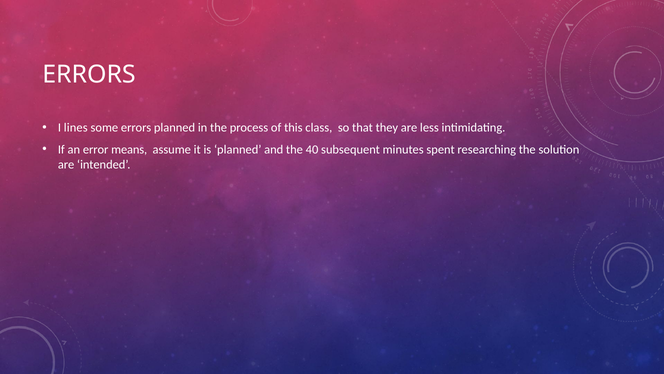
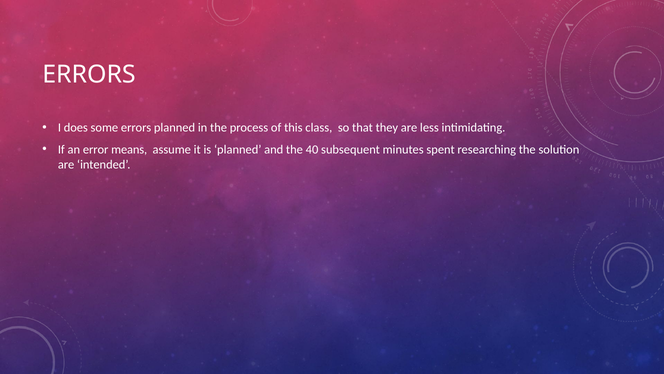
lines: lines -> does
